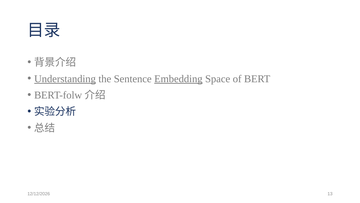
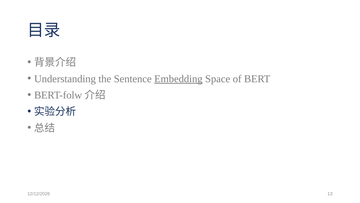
Understanding underline: present -> none
